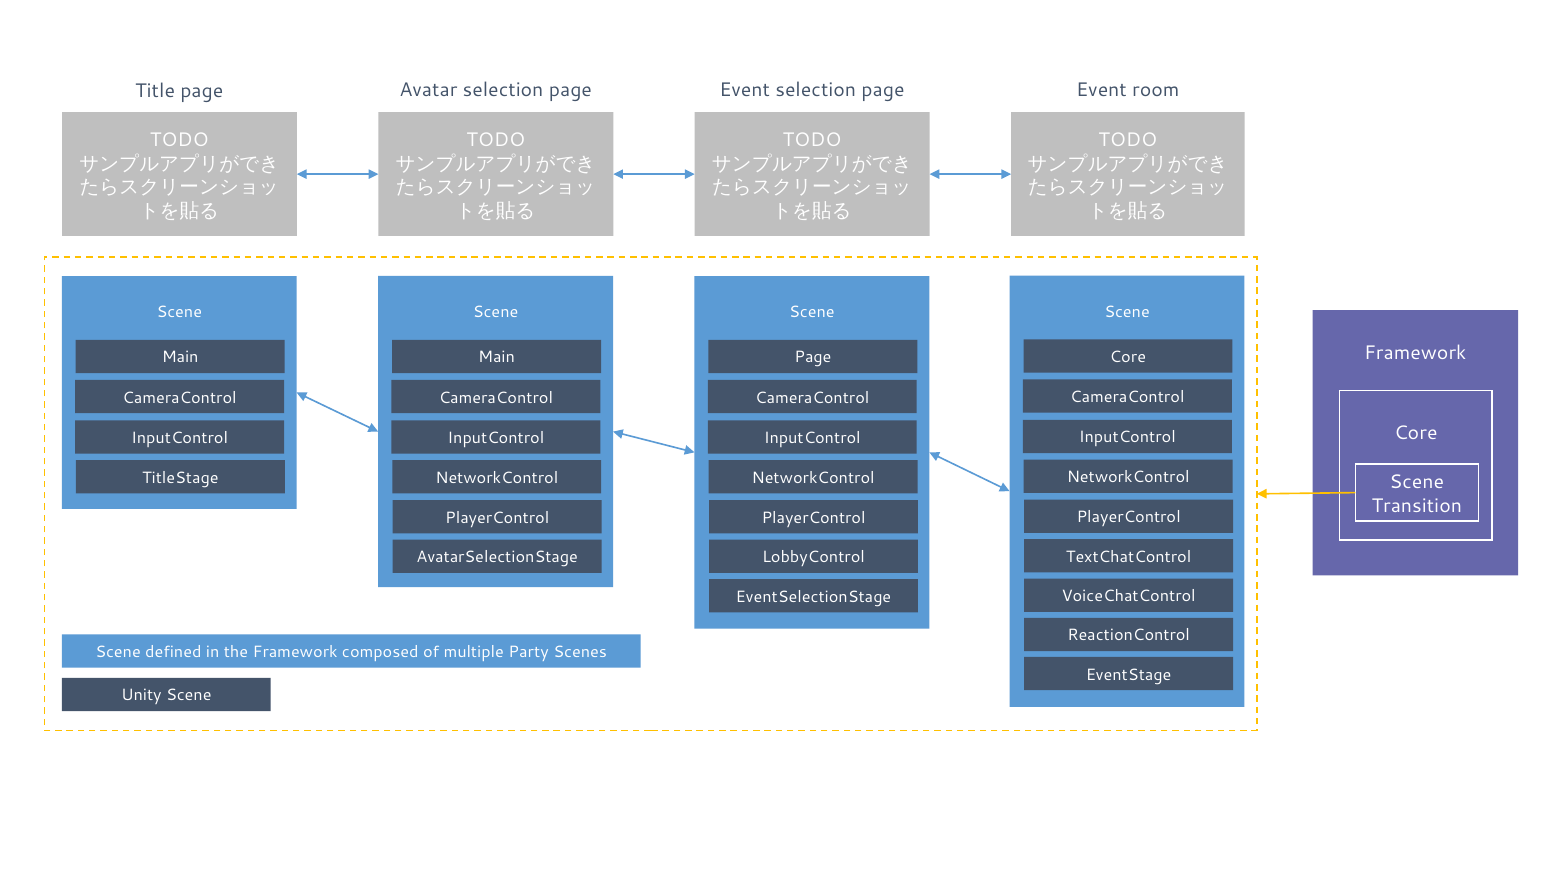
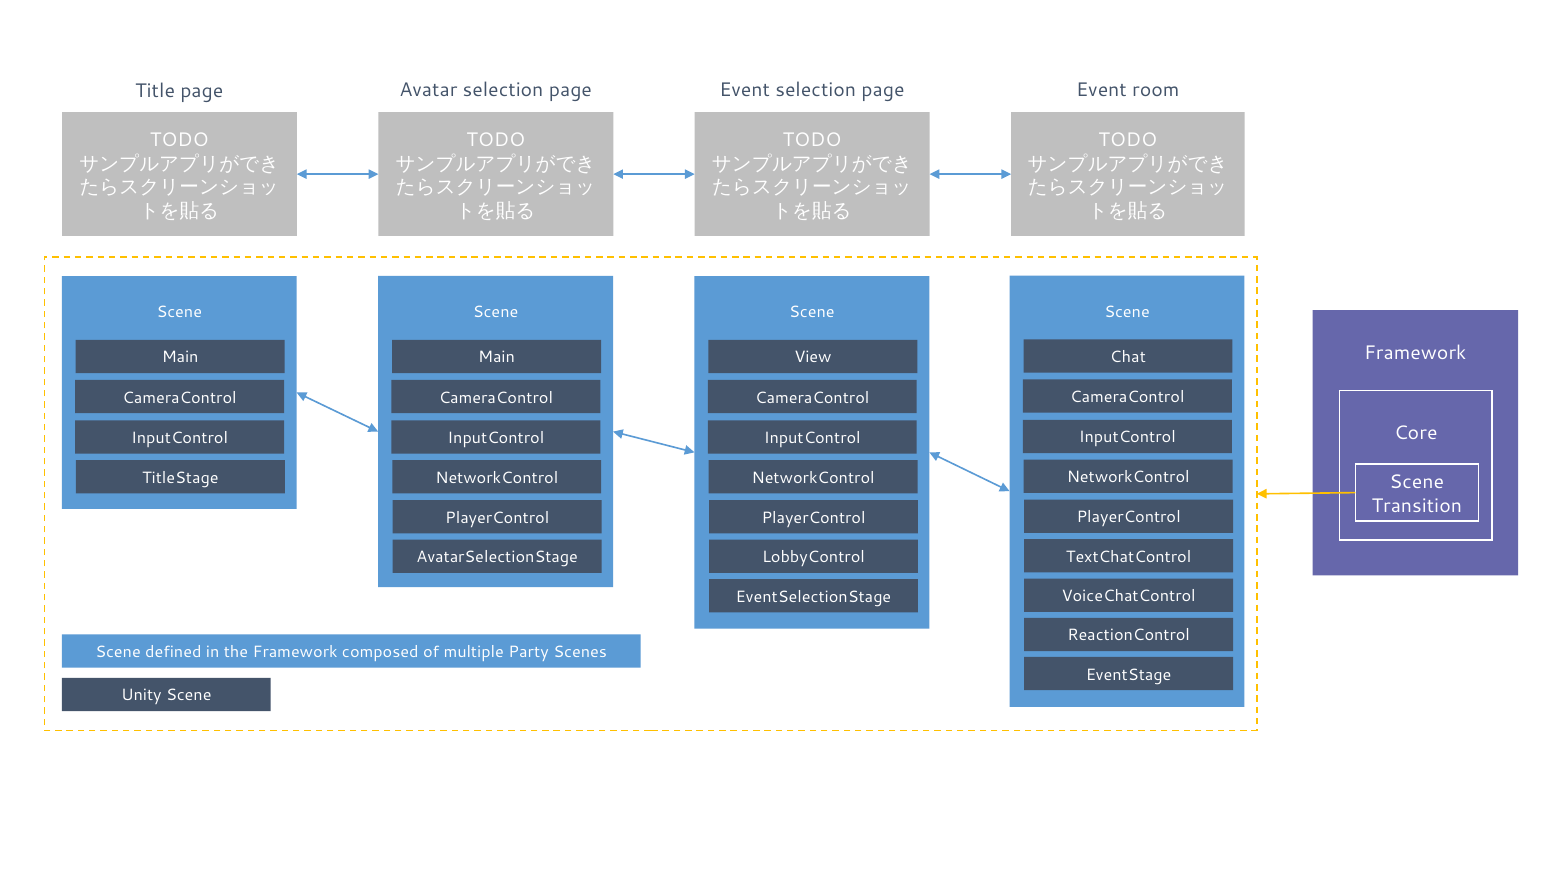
Core at (1128, 357): Core -> Chat
Page at (813, 358): Page -> View
